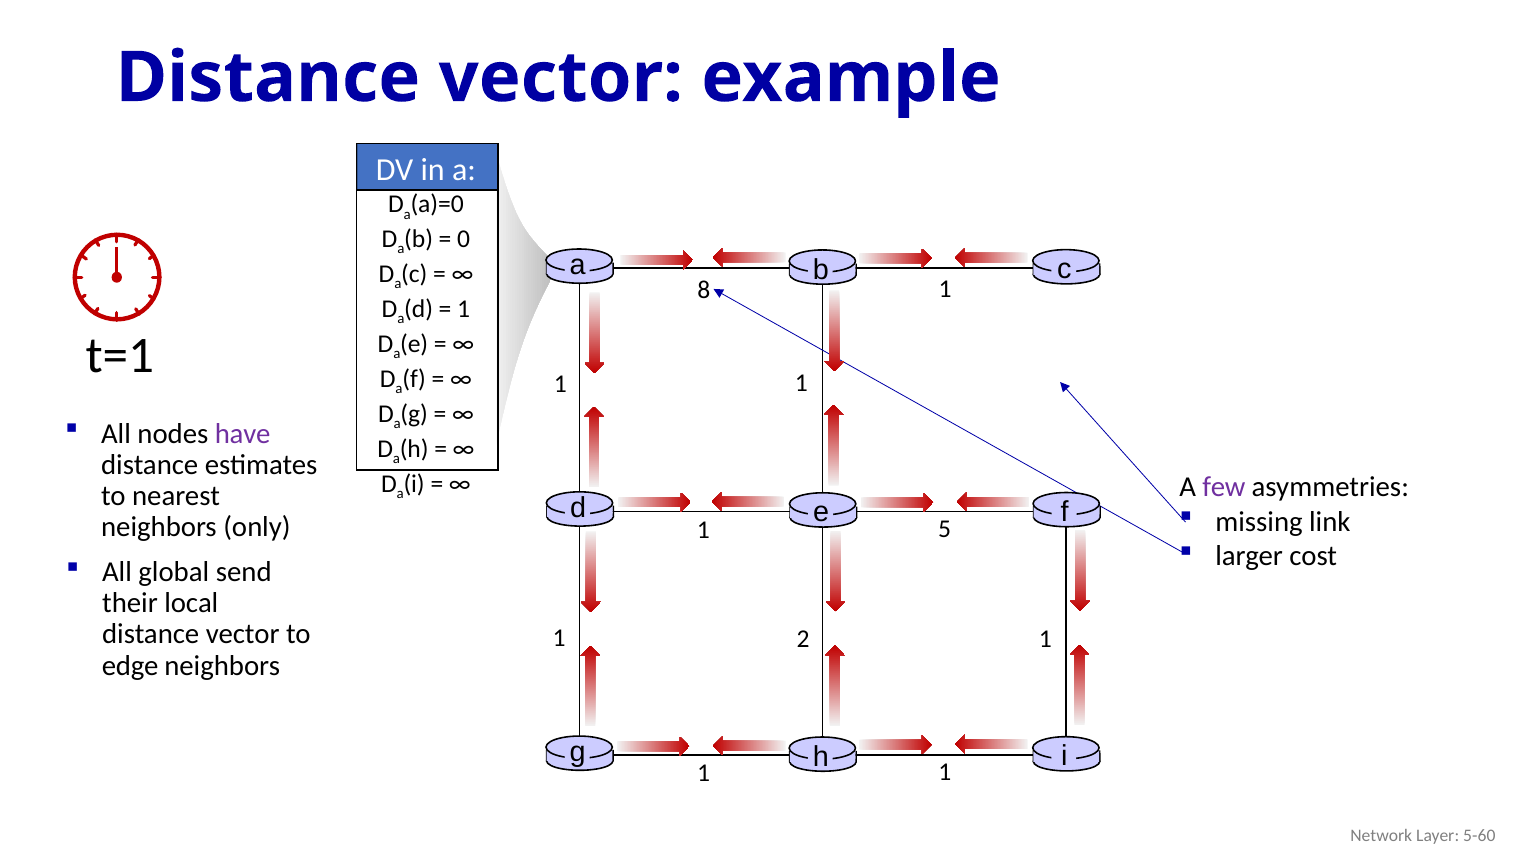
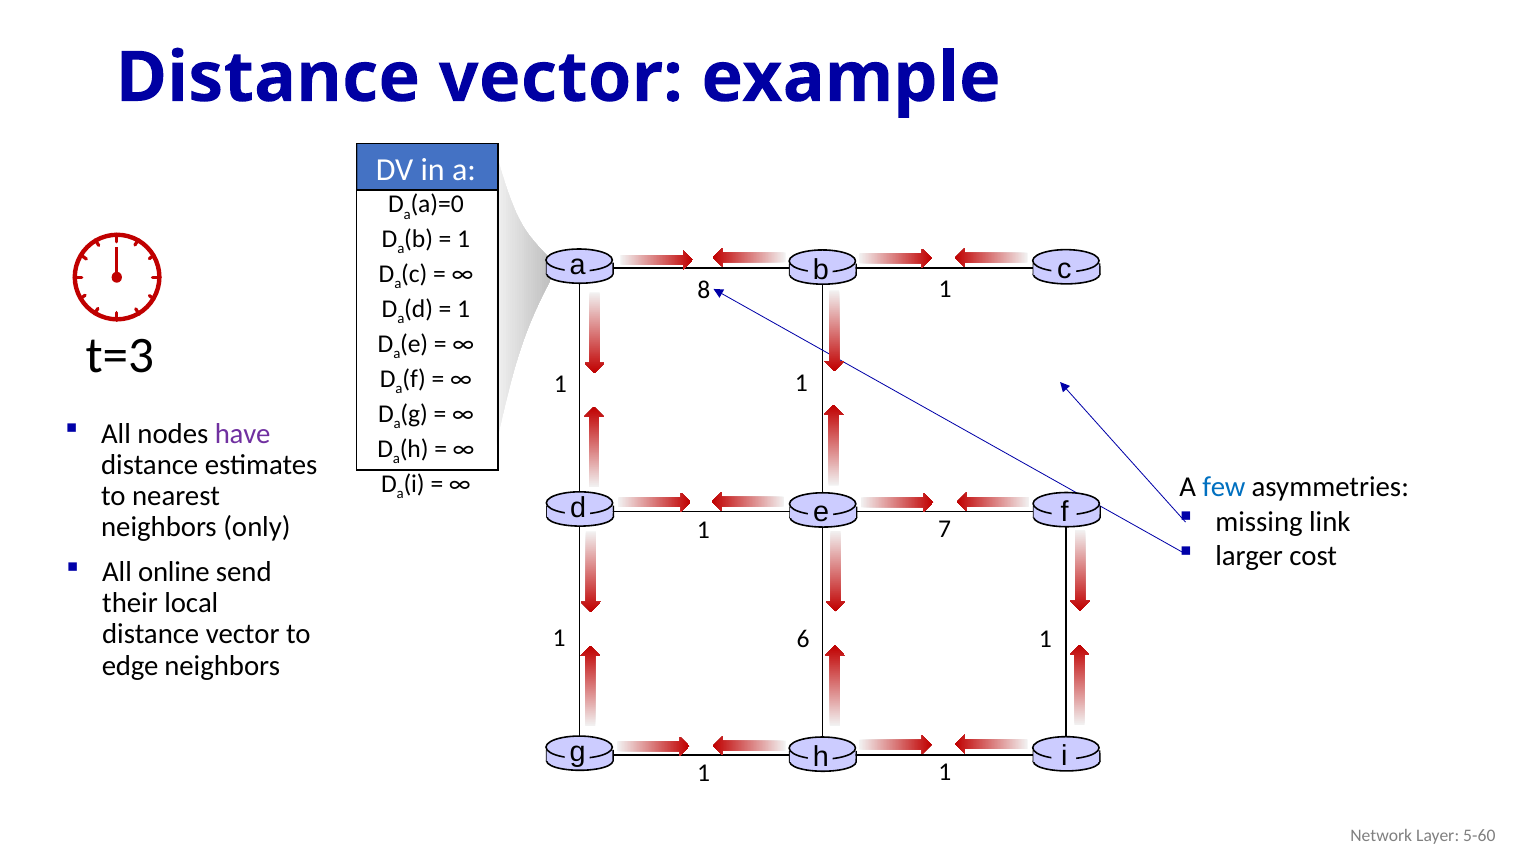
0 at (464, 239): 0 -> 1
t=1: t=1 -> t=3
few colour: purple -> blue
5: 5 -> 7
global: global -> online
2: 2 -> 6
